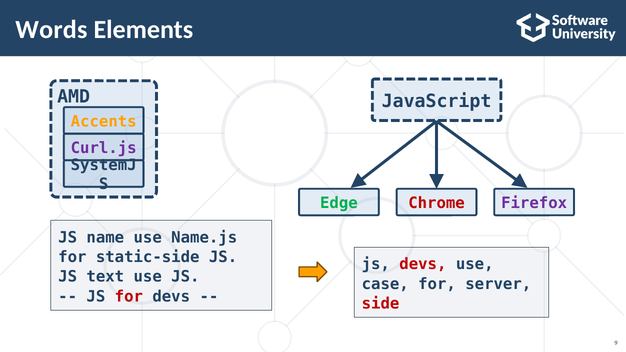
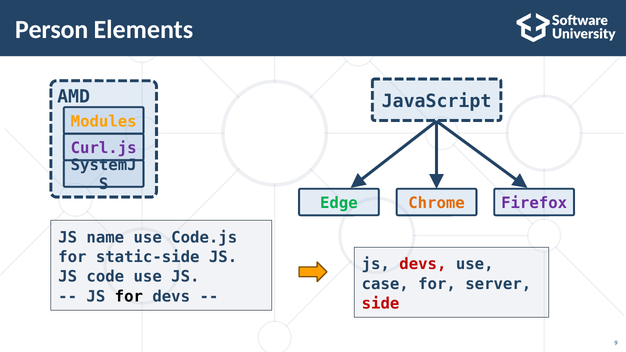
Words: Words -> Person
Accents: Accents -> Modules
Chrome colour: red -> orange
Name.js: Name.js -> Code.js
text: text -> code
for at (129, 297) colour: red -> black
